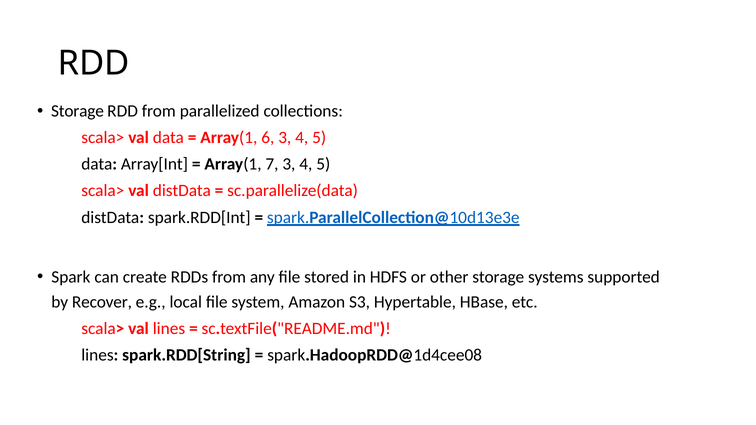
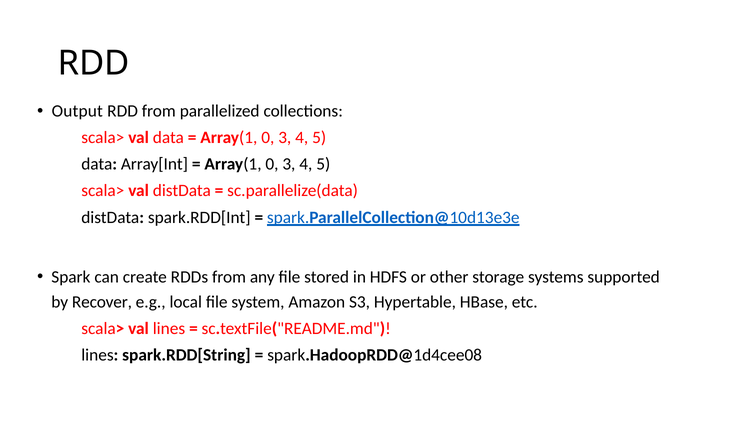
Storage at (77, 111): Storage -> Output
6 at (268, 138): 6 -> 0
7 at (272, 164): 7 -> 0
